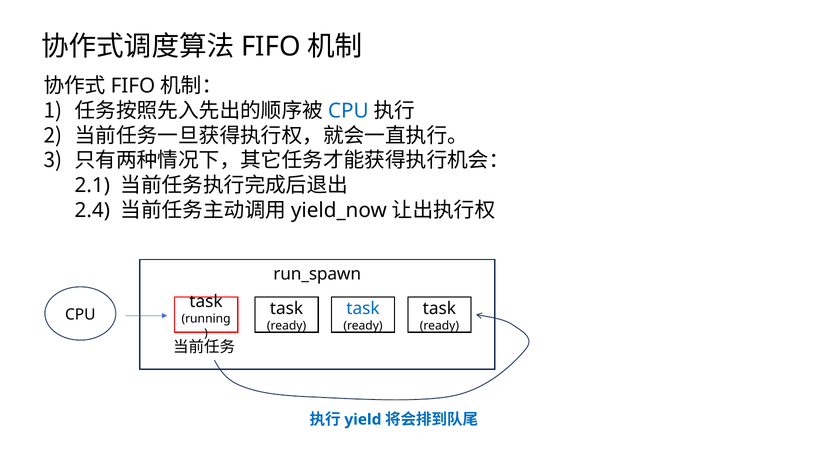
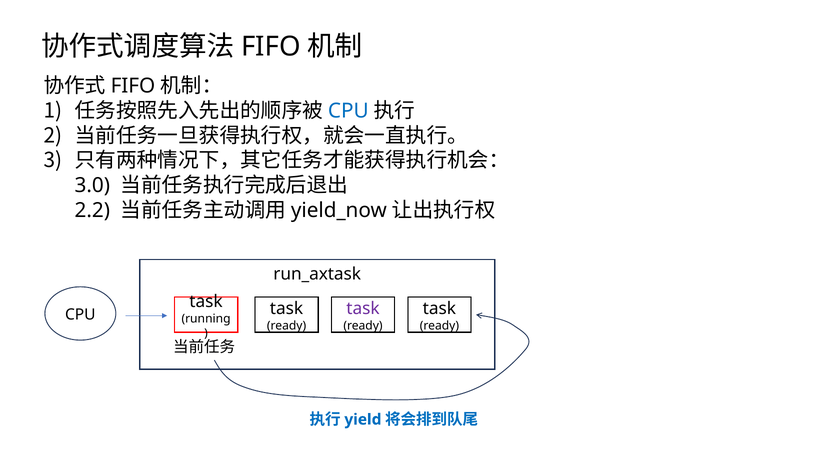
2.1: 2.1 -> 3.0
2.4: 2.4 -> 2.2
run_spawn: run_spawn -> run_axtask
task at (363, 308) colour: blue -> purple
